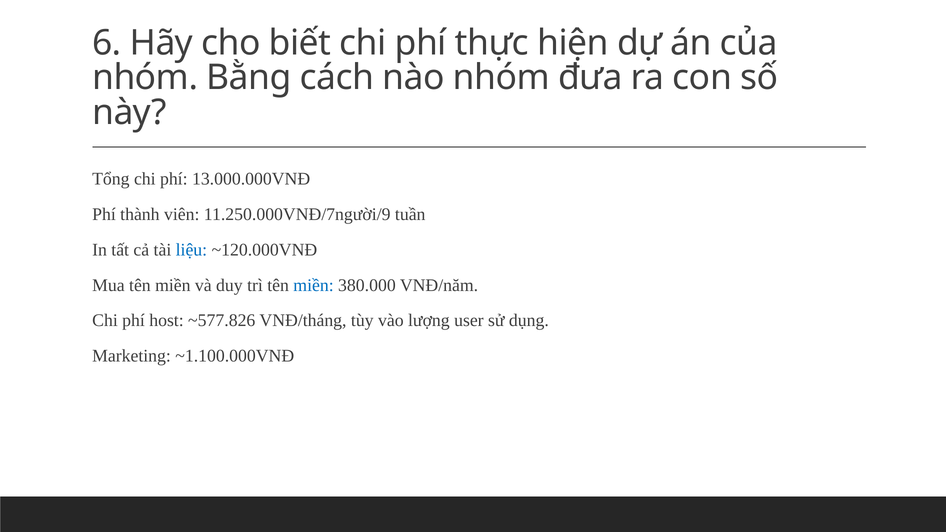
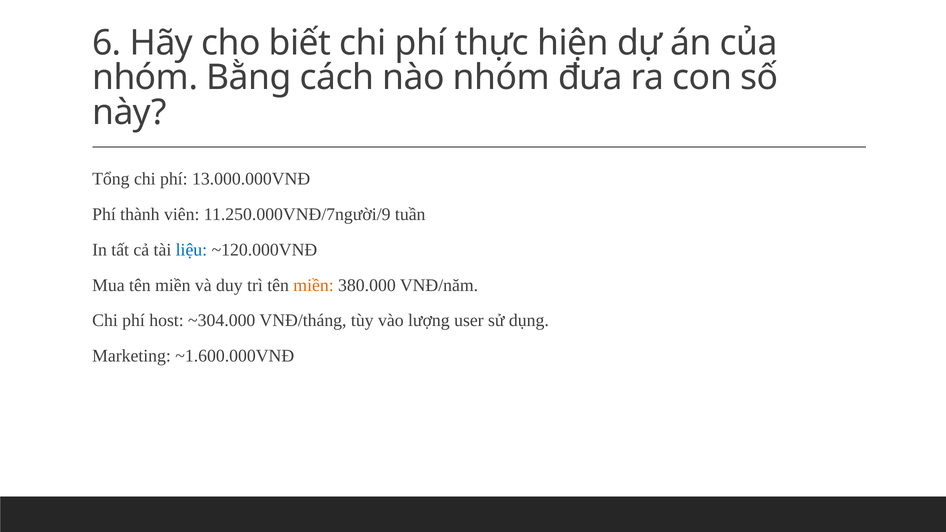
miền at (314, 285) colour: blue -> orange
~577.826: ~577.826 -> ~304.000
~1.100.000VNĐ: ~1.100.000VNĐ -> ~1.600.000VNĐ
